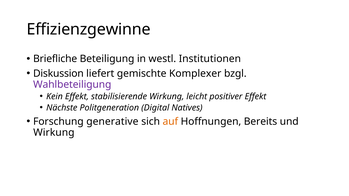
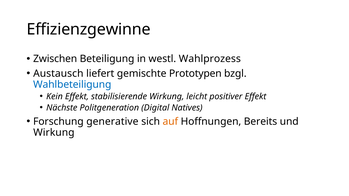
Briefliche: Briefliche -> Zwischen
Institutionen: Institutionen -> Wahlprozess
Diskussion: Diskussion -> Austausch
Komplexer: Komplexer -> Prototypen
Wahlbeteiligung colour: purple -> blue
